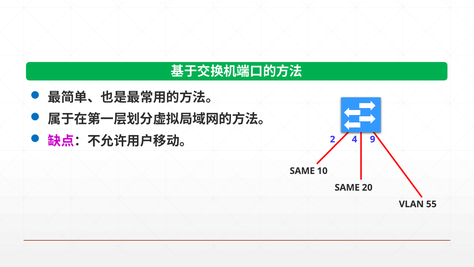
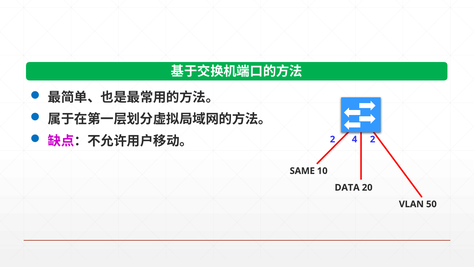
4 9: 9 -> 2
SAME at (347, 187): SAME -> DATA
55: 55 -> 50
